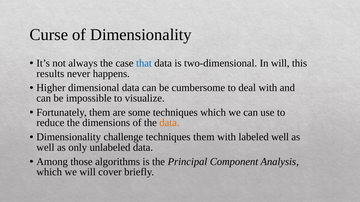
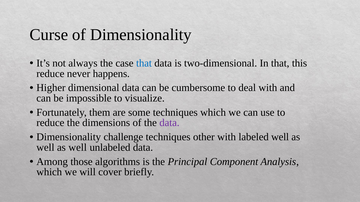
In will: will -> that
results at (50, 74): results -> reduce
data at (169, 123) colour: orange -> purple
techniques them: them -> other
only at (78, 148): only -> well
